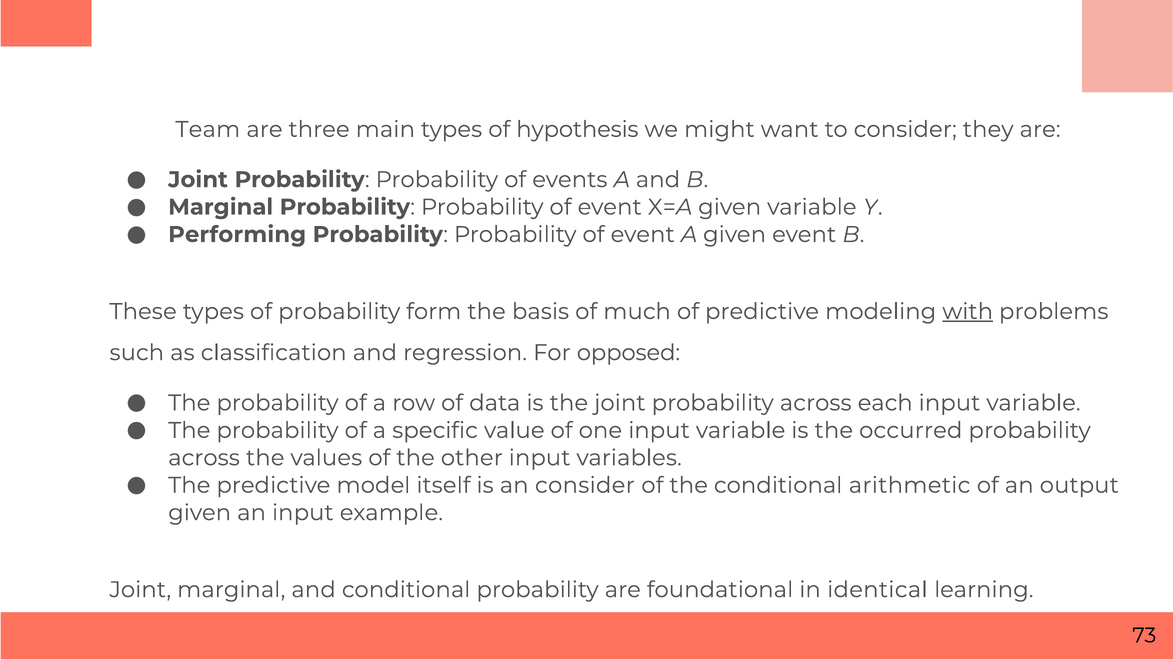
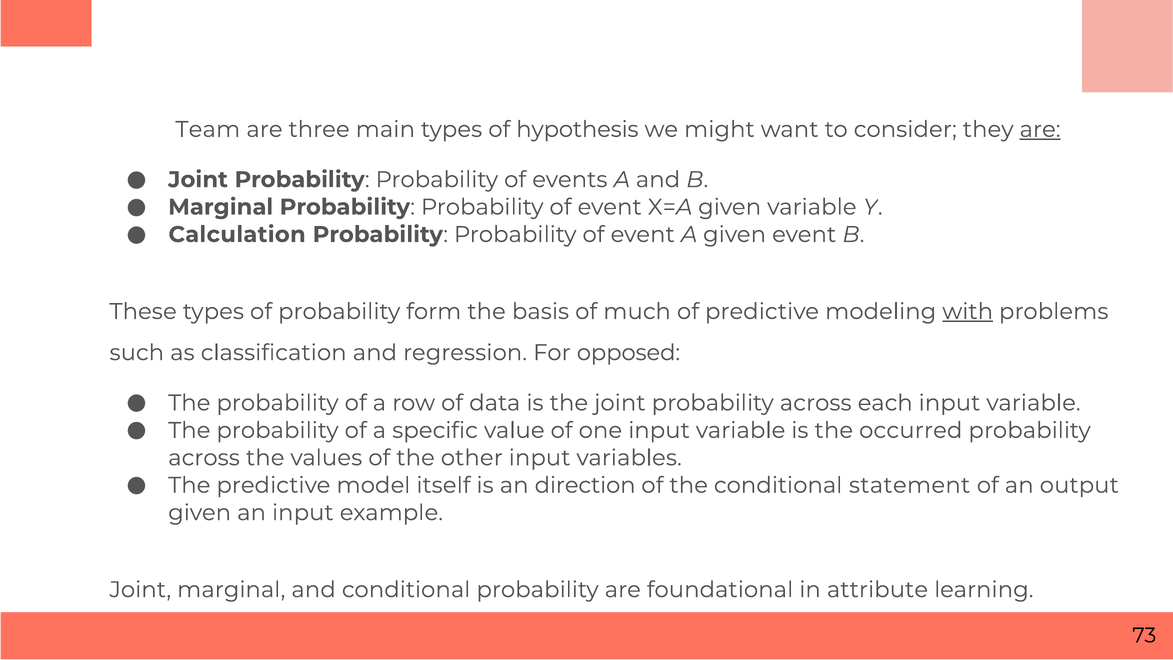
are at (1040, 129) underline: none -> present
Performing: Performing -> Calculation
an consider: consider -> direction
arithmetic: arithmetic -> statement
identical: identical -> attribute
